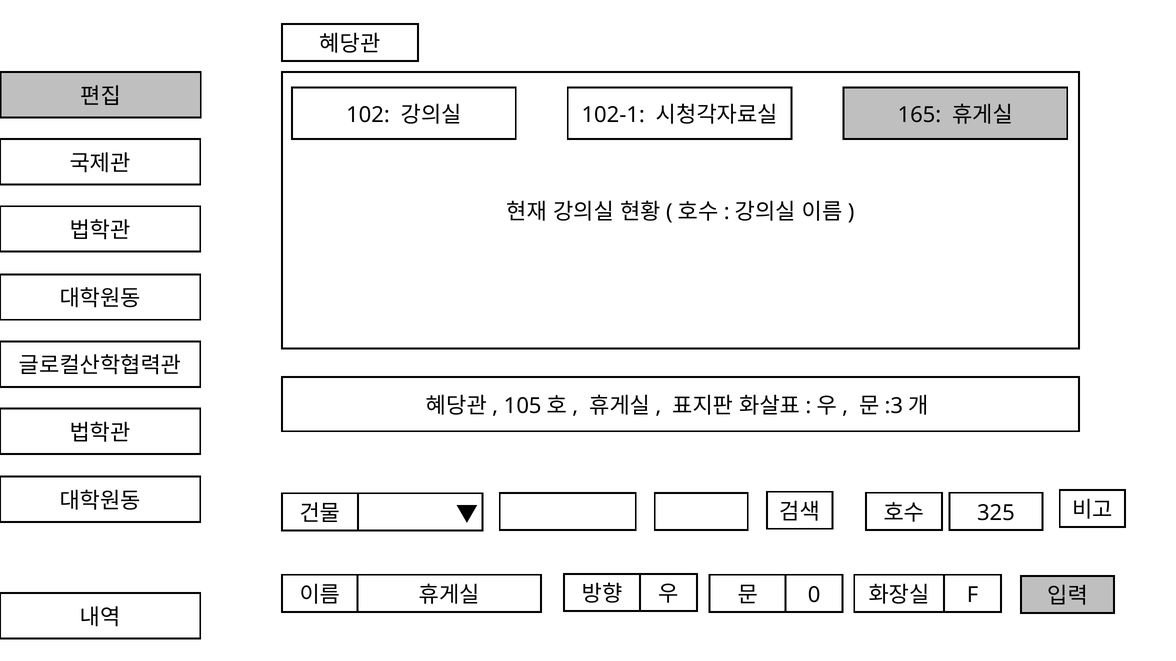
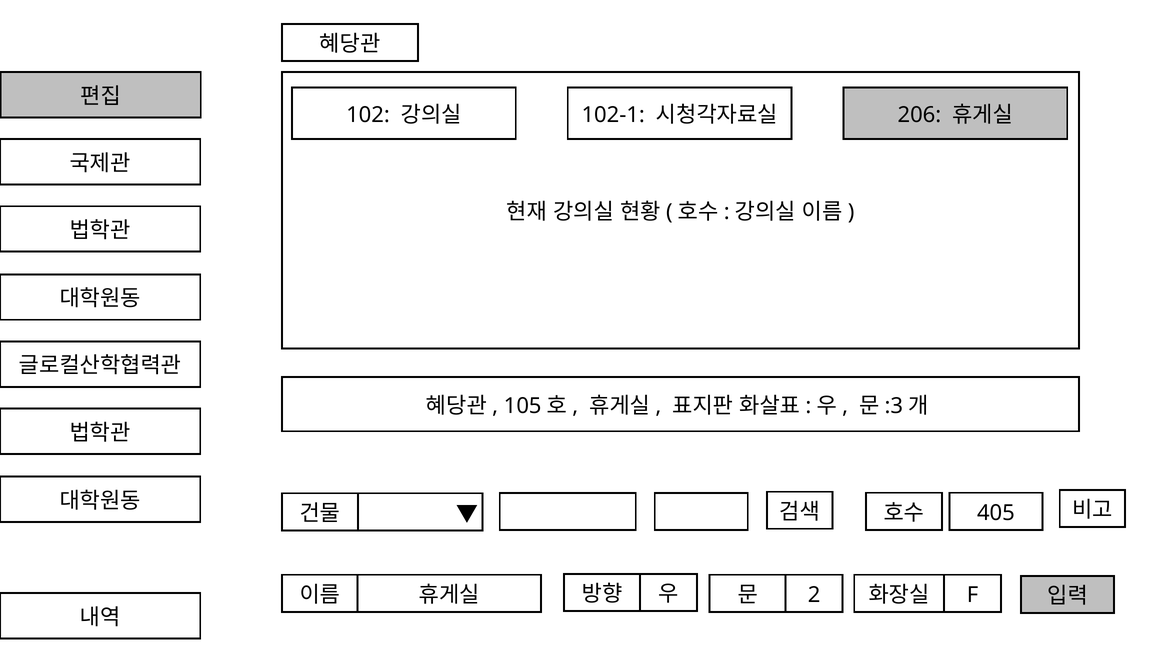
165: 165 -> 206
325: 325 -> 405
0: 0 -> 2
